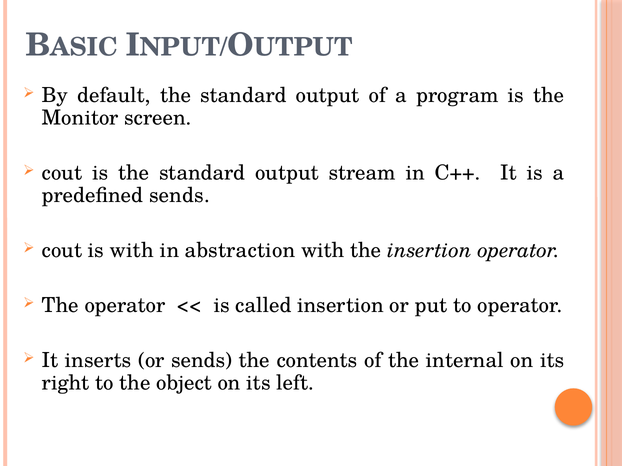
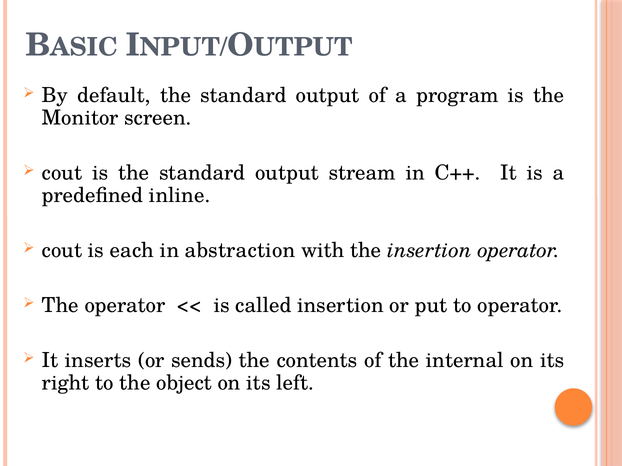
predefined sends: sends -> inline
is with: with -> each
